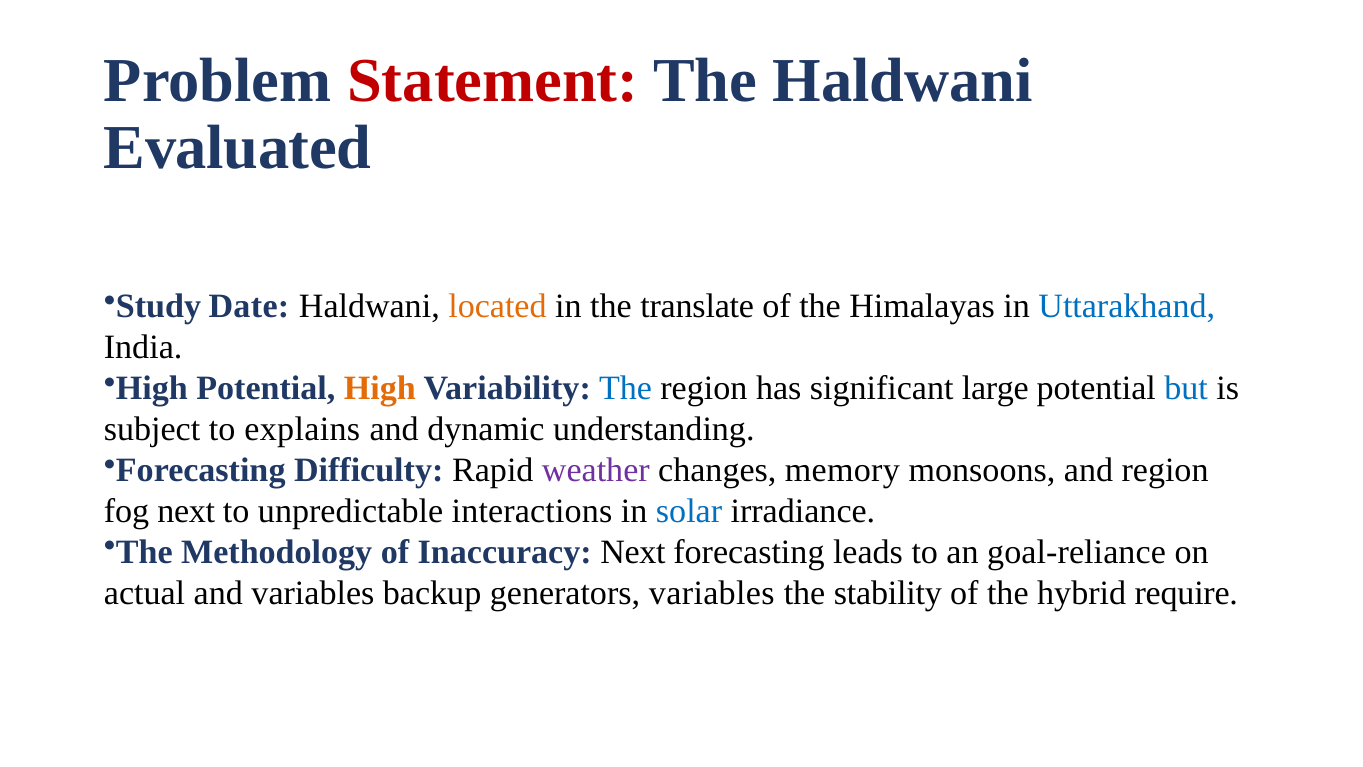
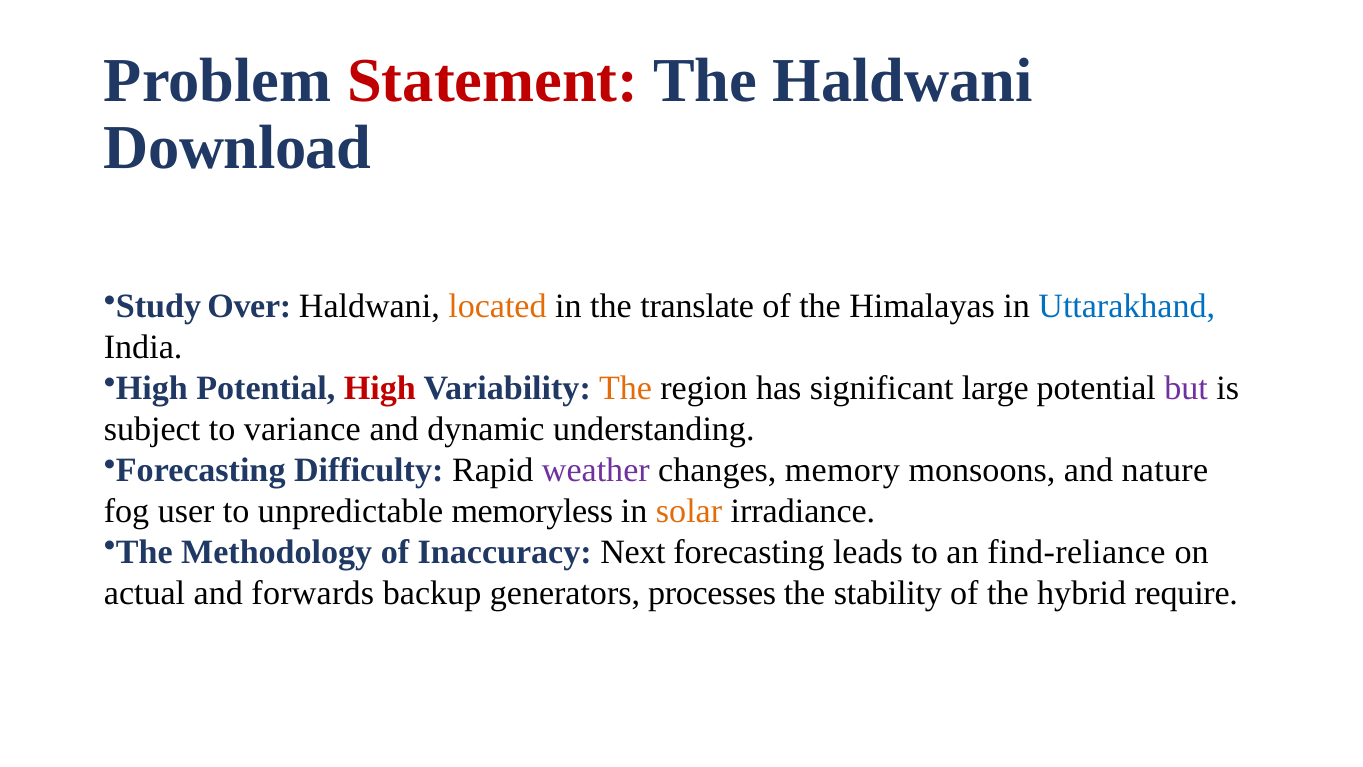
Evaluated: Evaluated -> Download
Date: Date -> Over
High at (380, 388) colour: orange -> red
The at (625, 388) colour: blue -> orange
but colour: blue -> purple
explains: explains -> variance
and region: region -> nature
fog next: next -> user
interactions: interactions -> memoryless
solar colour: blue -> orange
goal-reliance: goal-reliance -> find-reliance
and variables: variables -> forwards
generators variables: variables -> processes
